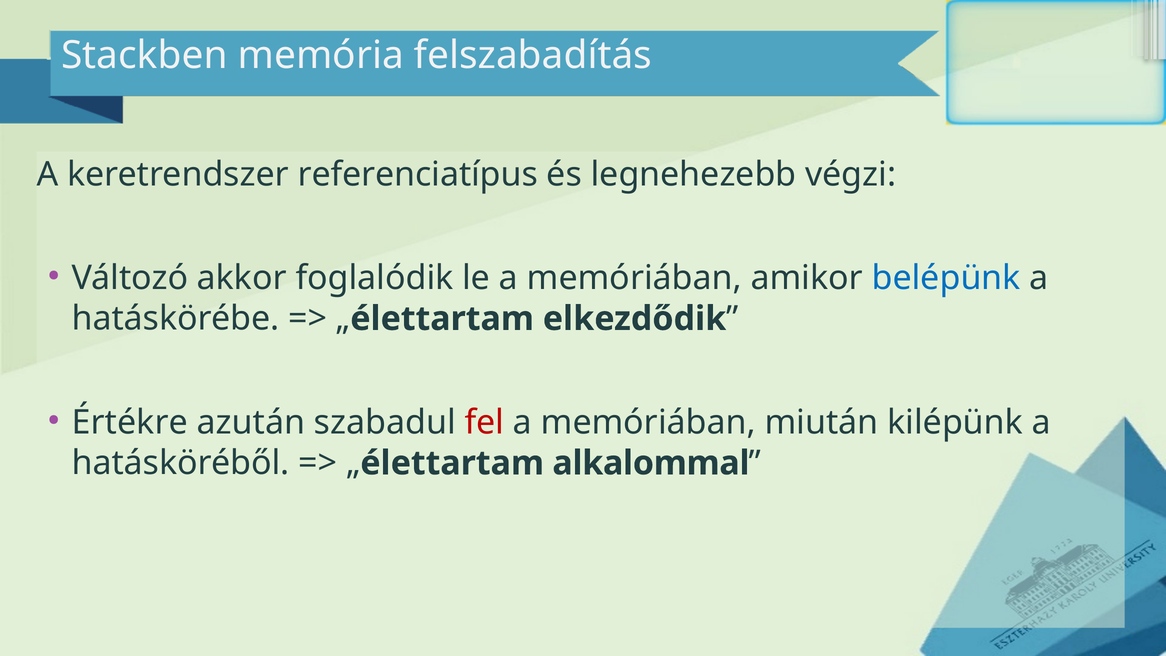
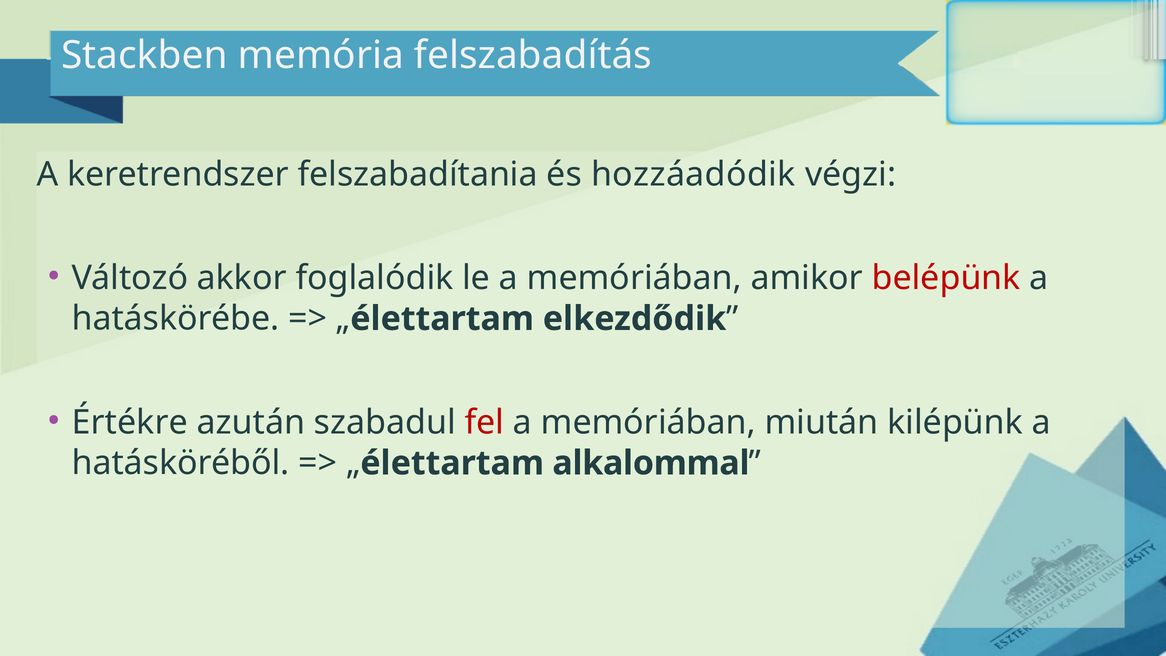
referenciatípus: referenciatípus -> felszabadítania
legnehezebb: legnehezebb -> hozzáadódik
belépünk colour: blue -> red
